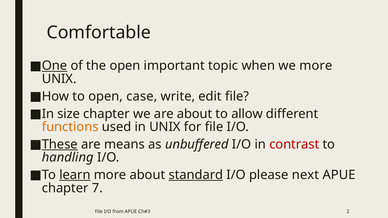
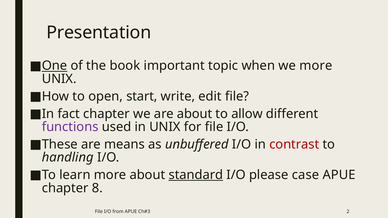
Comfortable: Comfortable -> Presentation
the open: open -> book
case: case -> start
size: size -> fact
functions colour: orange -> purple
These underline: present -> none
learn underline: present -> none
next: next -> case
7: 7 -> 8
